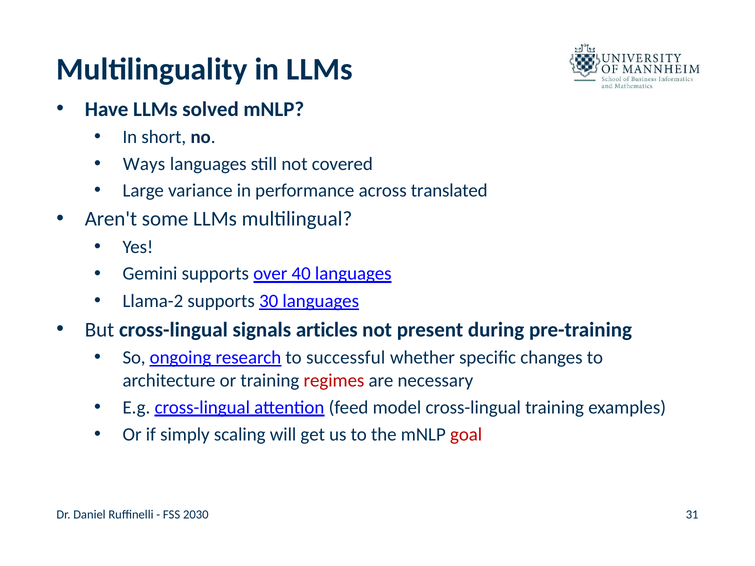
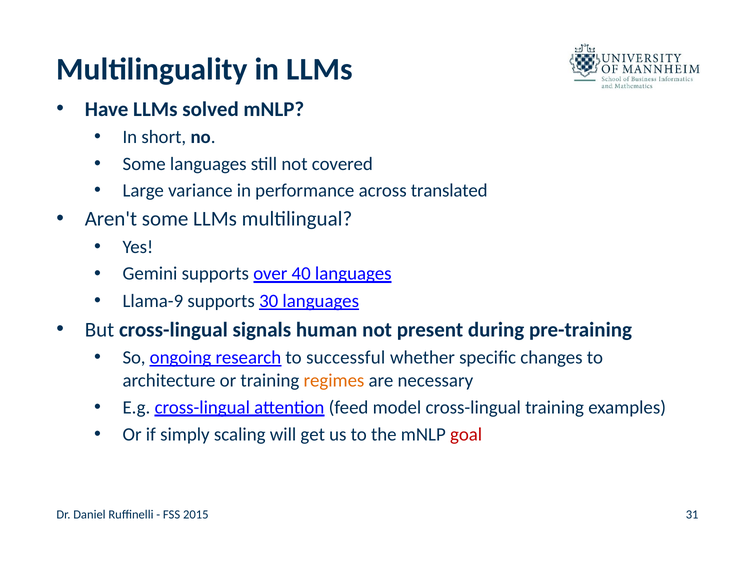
Ways at (144, 164): Ways -> Some
Llama-2: Llama-2 -> Llama-9
articles: articles -> human
regimes colour: red -> orange
2030: 2030 -> 2015
